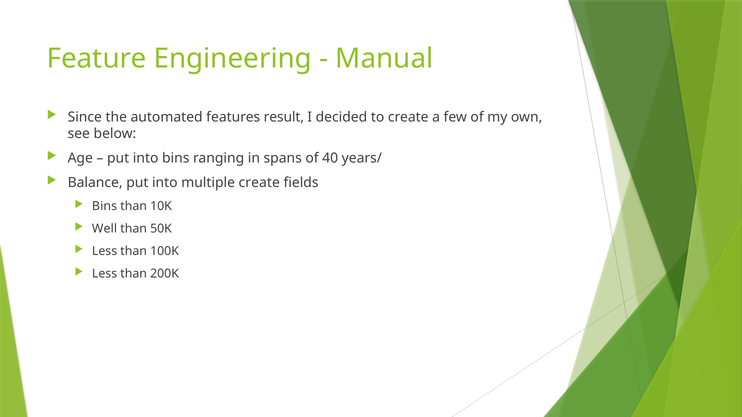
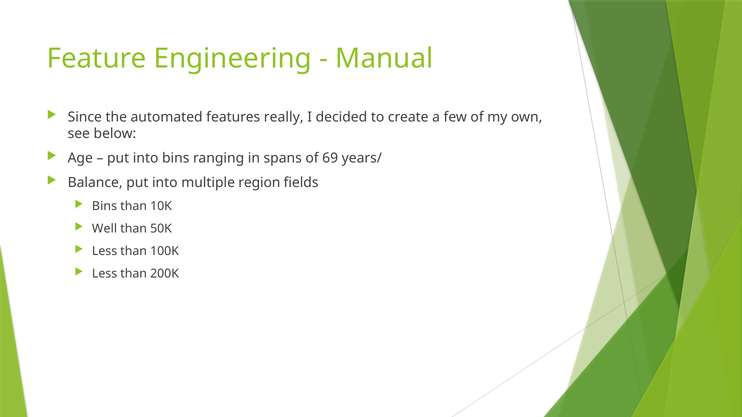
result: result -> really
40: 40 -> 69
multiple create: create -> region
